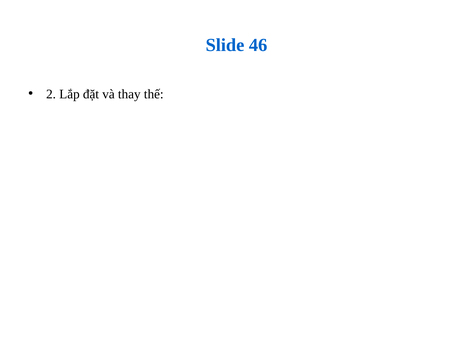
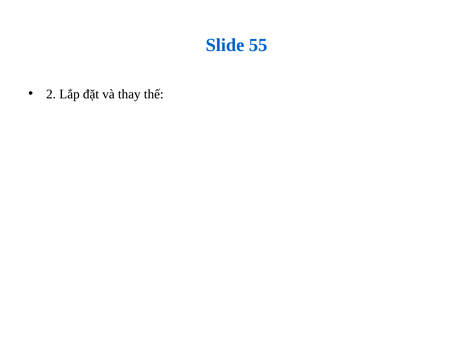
46: 46 -> 55
